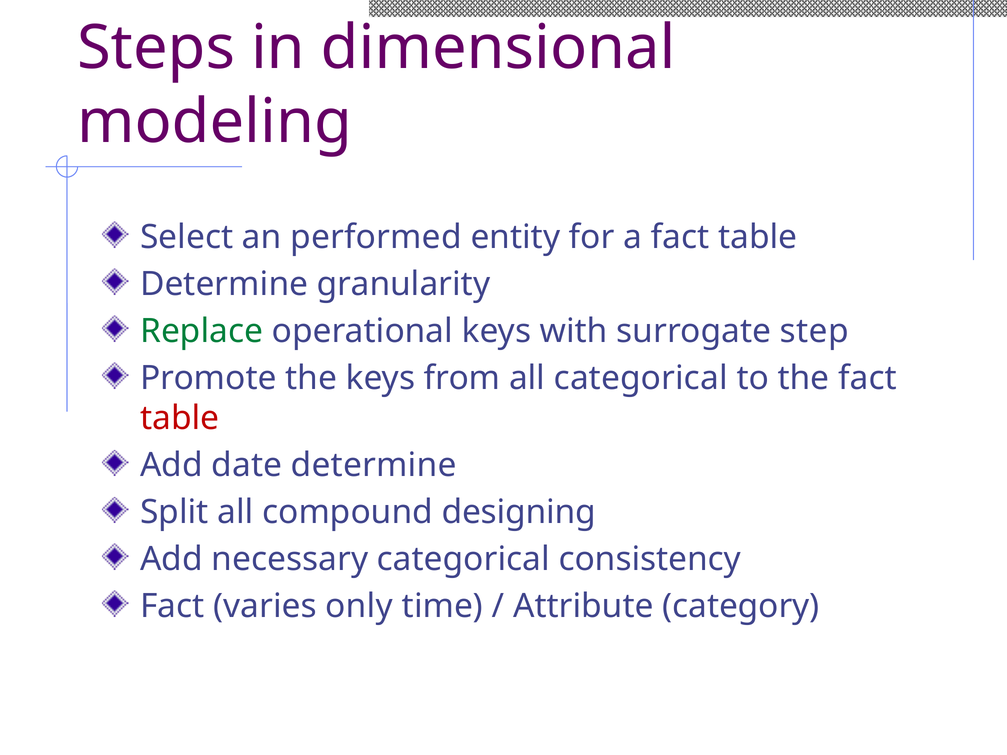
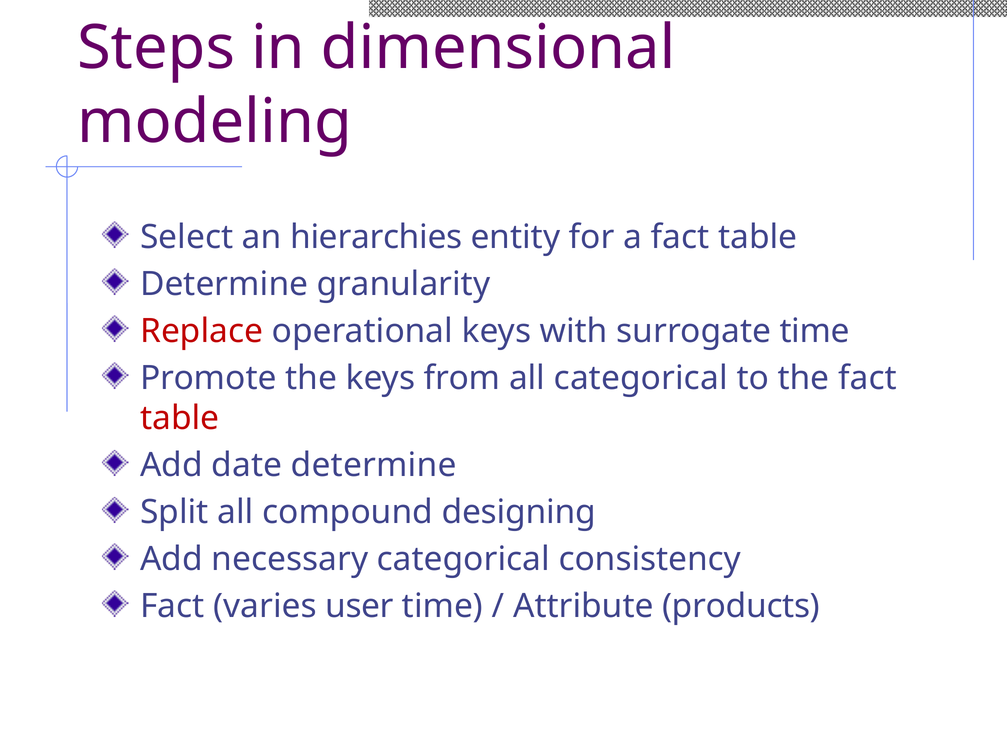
performed: performed -> hierarchies
Replace colour: green -> red
surrogate step: step -> time
only: only -> user
category: category -> products
